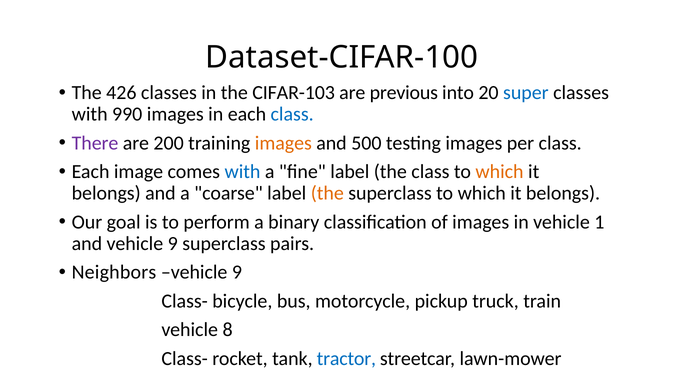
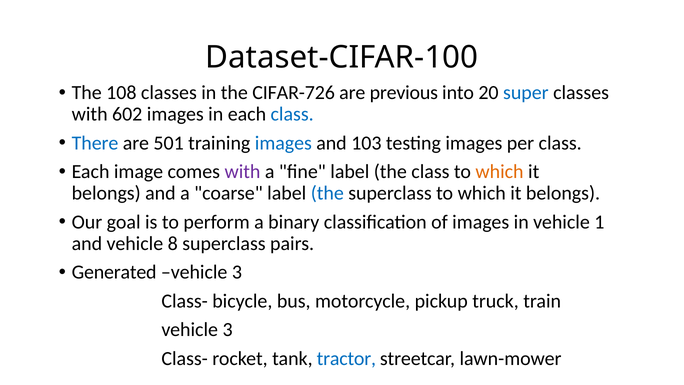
426: 426 -> 108
CIFAR-103: CIFAR-103 -> CIFAR-726
990: 990 -> 602
There colour: purple -> blue
200: 200 -> 501
images at (283, 143) colour: orange -> blue
500: 500 -> 103
with at (242, 172) colour: blue -> purple
the at (327, 193) colour: orange -> blue
and vehicle 9: 9 -> 8
Neighbors: Neighbors -> Generated
9 at (237, 272): 9 -> 3
8 at (228, 330): 8 -> 3
